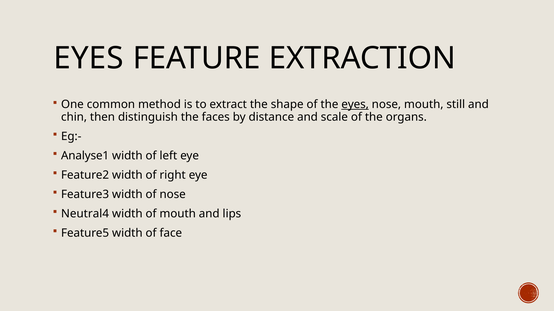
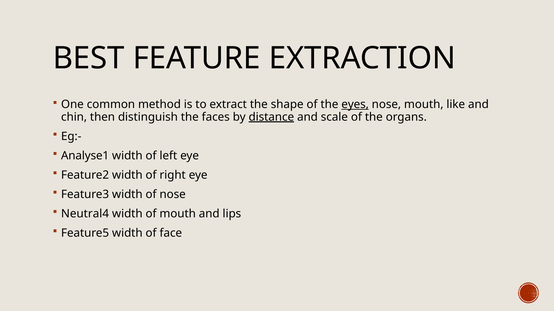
EYES at (89, 58): EYES -> BEST
still: still -> like
distance underline: none -> present
